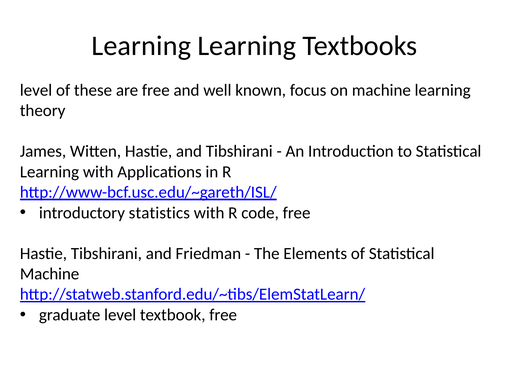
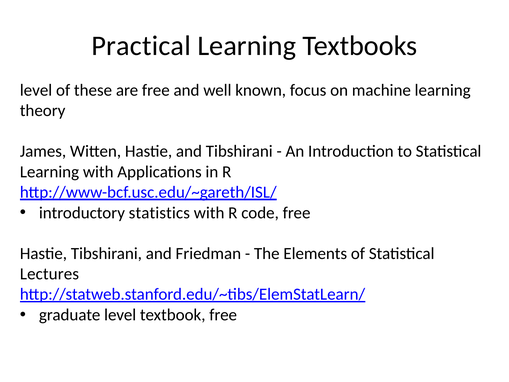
Learning at (141, 46): Learning -> Practical
Machine at (50, 274): Machine -> Lectures
